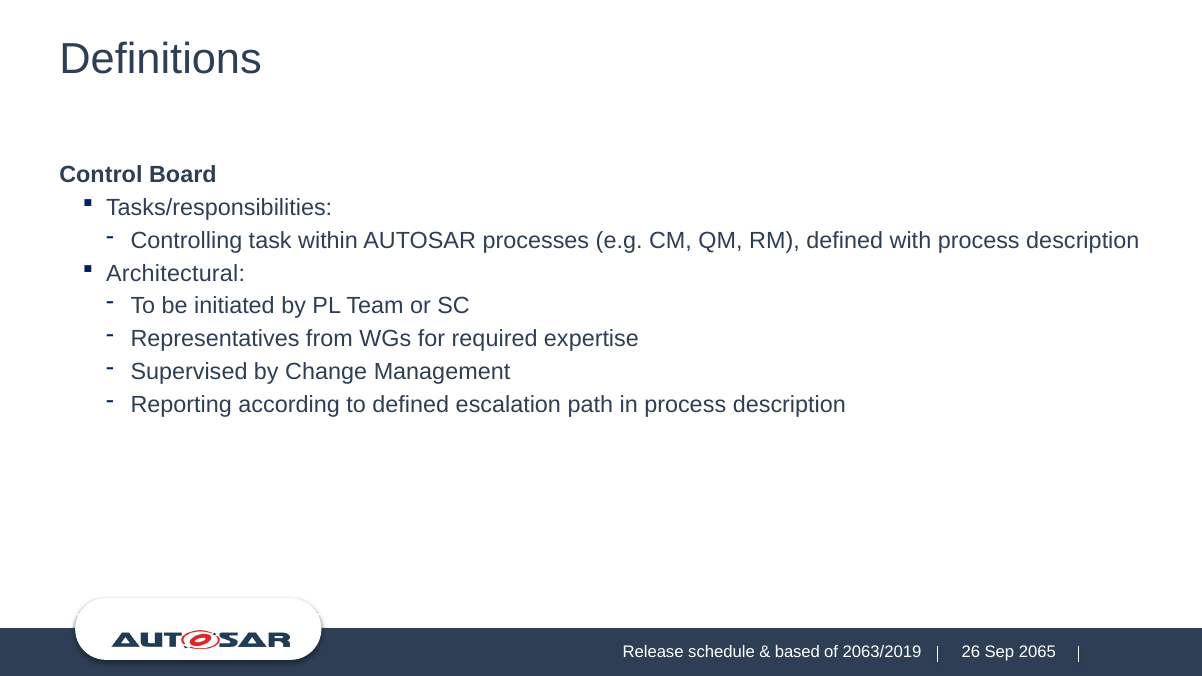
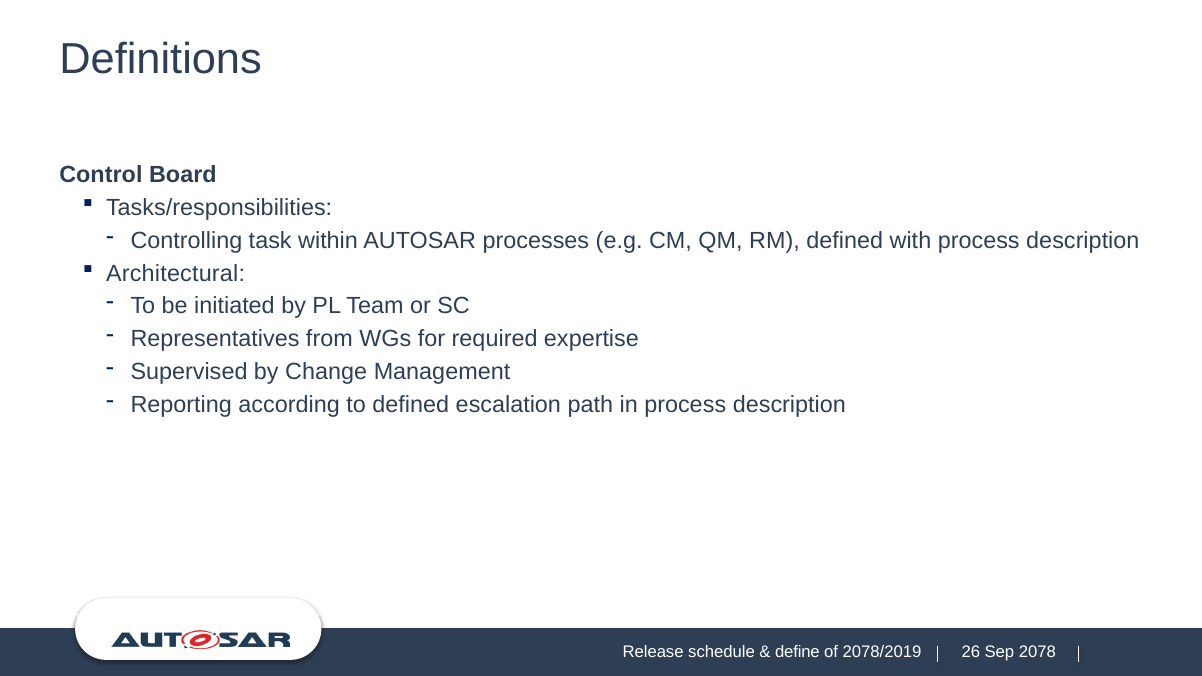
based: based -> define
2063/2019: 2063/2019 -> 2078/2019
2065: 2065 -> 2078
